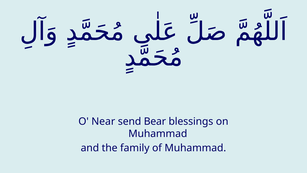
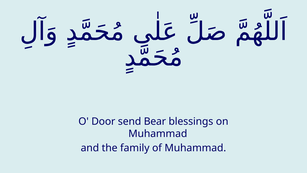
Near: Near -> Door
